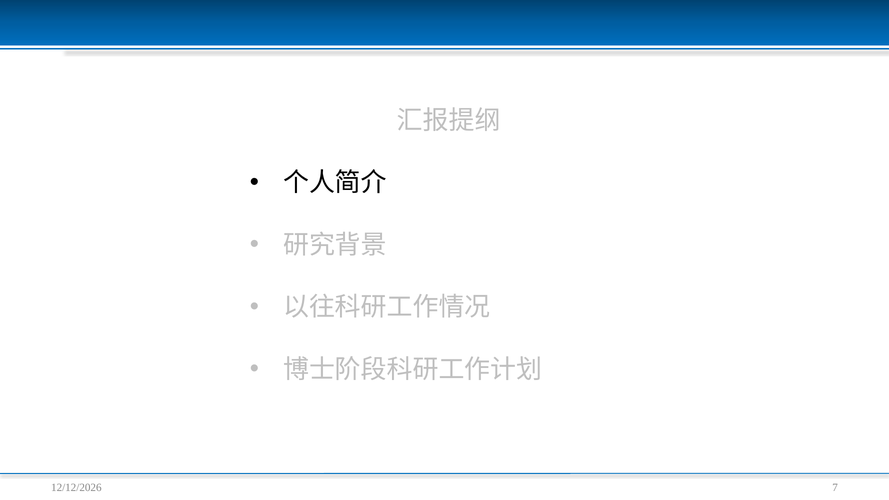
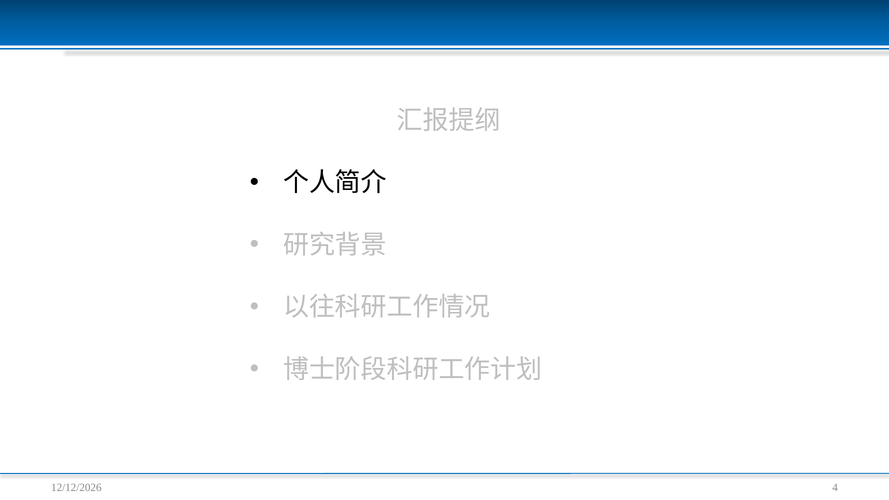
7: 7 -> 4
